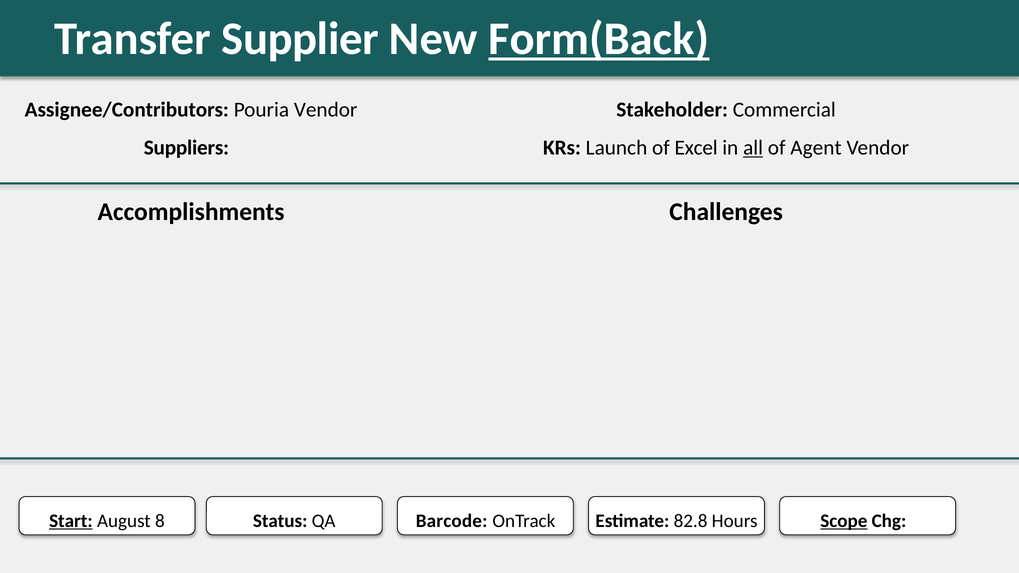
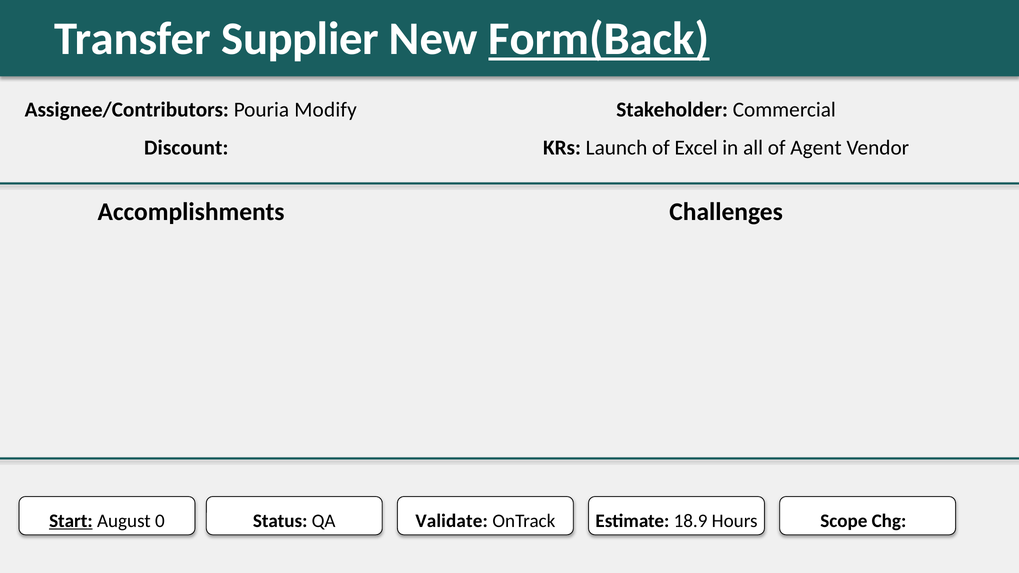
Pouria Vendor: Vendor -> Modify
Suppliers: Suppliers -> Discount
all underline: present -> none
8: 8 -> 0
Barcode: Barcode -> Validate
82.8: 82.8 -> 18.9
Scope underline: present -> none
